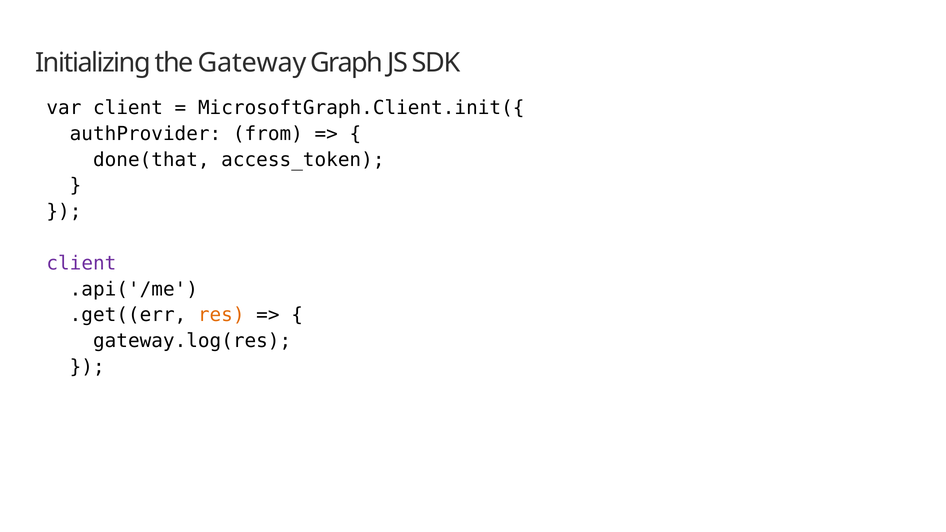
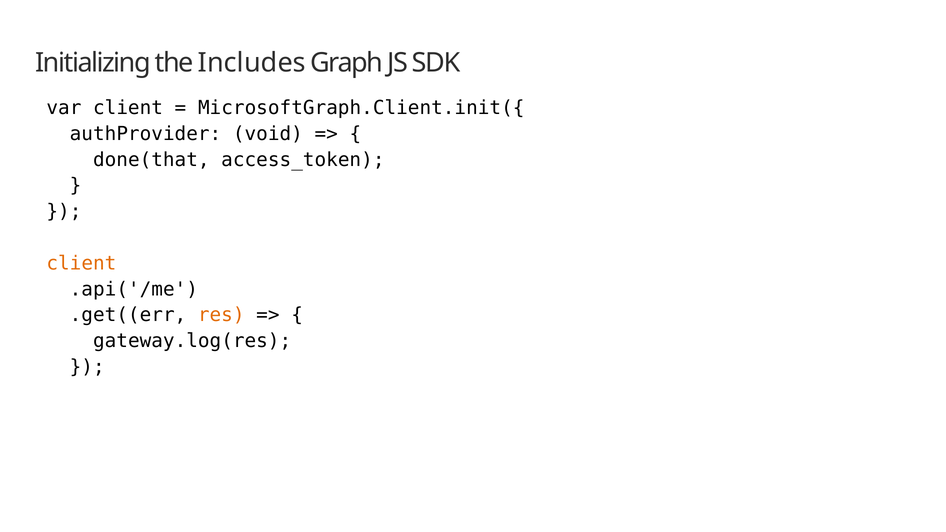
Gateway: Gateway -> Includes
from: from -> void
client at (81, 263) colour: purple -> orange
